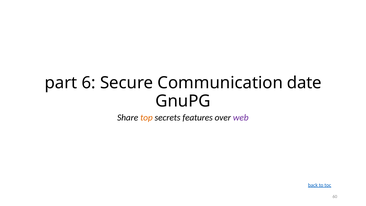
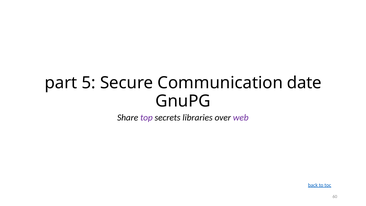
6: 6 -> 5
top colour: orange -> purple
features: features -> libraries
